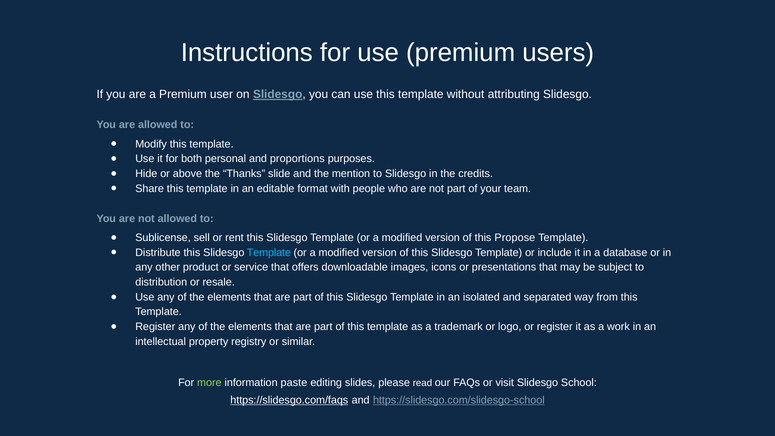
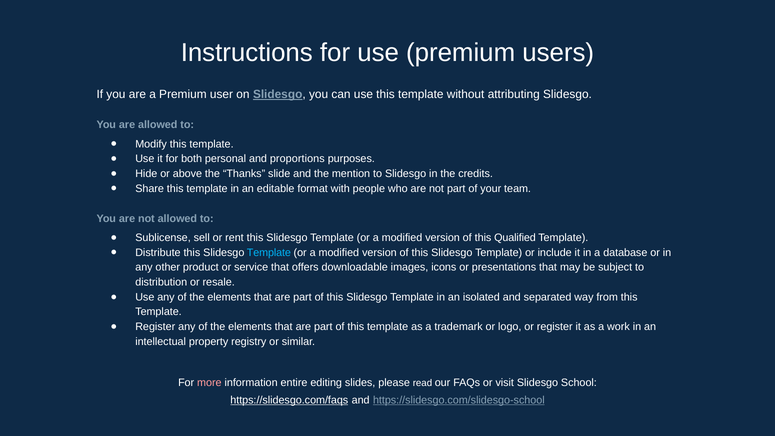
Propose: Propose -> Qualified
more colour: light green -> pink
paste: paste -> entire
